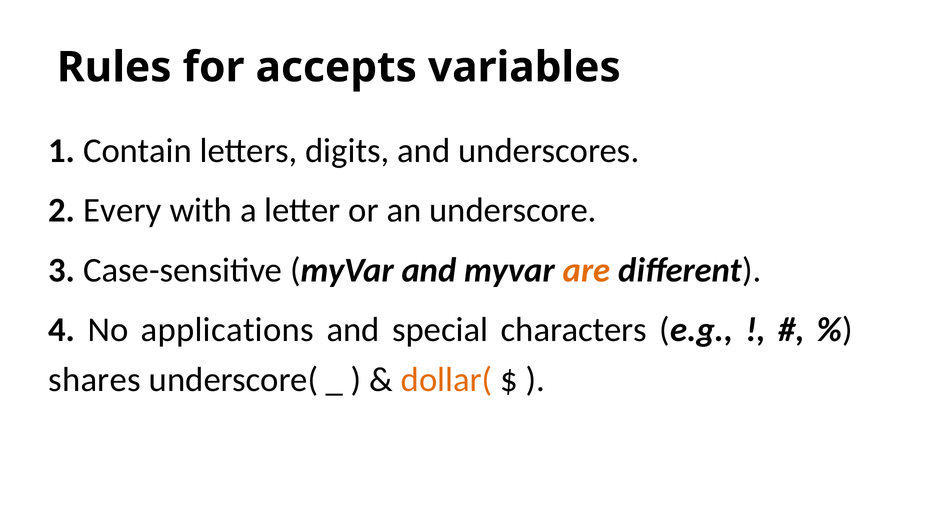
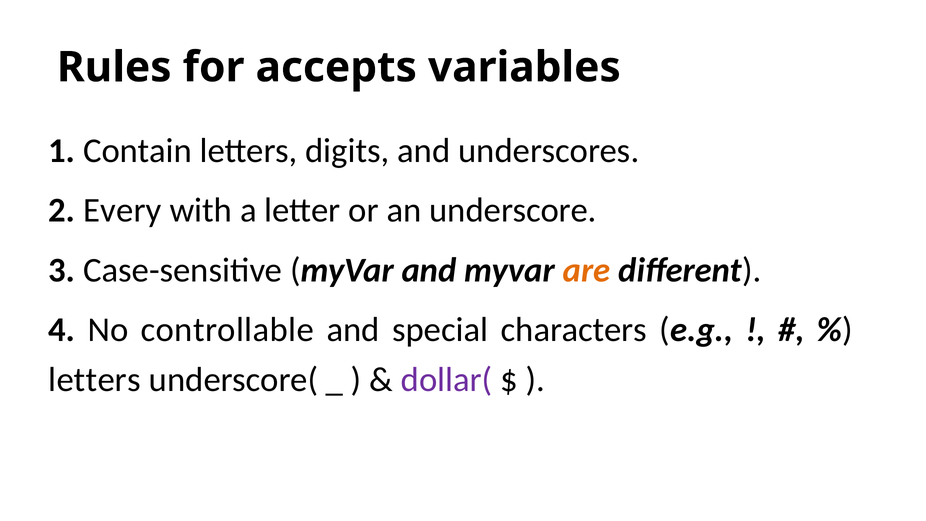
applications: applications -> controllable
shares at (95, 380): shares -> letters
dollar( colour: orange -> purple
